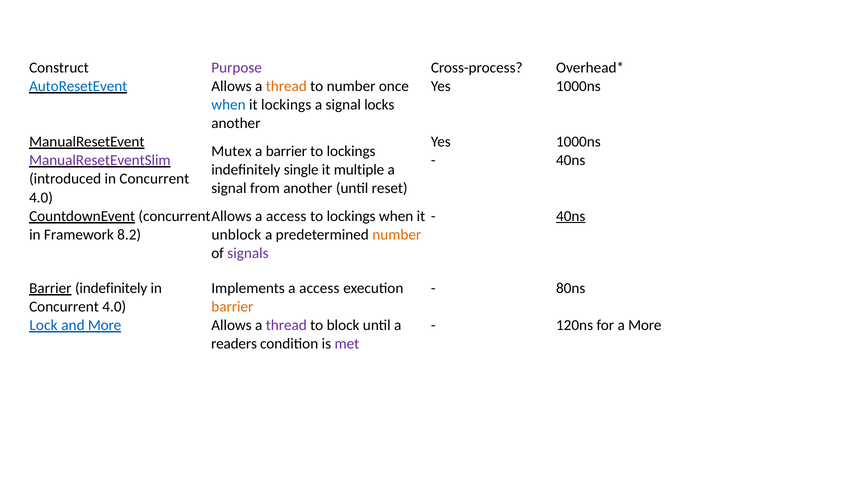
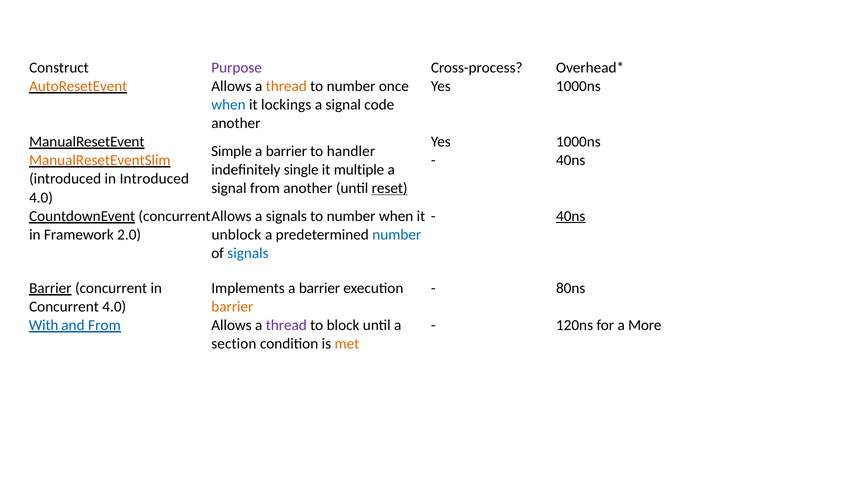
AutoResetEvent colour: blue -> orange
locks: locks -> code
Mutex: Mutex -> Simple
lockings at (351, 151): lockings -> handler
ManualResetEventSlim colour: purple -> orange
introduced in Concurrent: Concurrent -> Introduced
reset underline: none -> present
Allows a access: access -> signals
lockings at (351, 216): lockings -> number
8.2: 8.2 -> 2.0
number at (397, 235) colour: orange -> blue
signals at (248, 253) colour: purple -> blue
Barrier indefinitely: indefinitely -> concurrent
Implements a access: access -> barrier
Lock: Lock -> With
and More: More -> From
readers: readers -> section
met colour: purple -> orange
